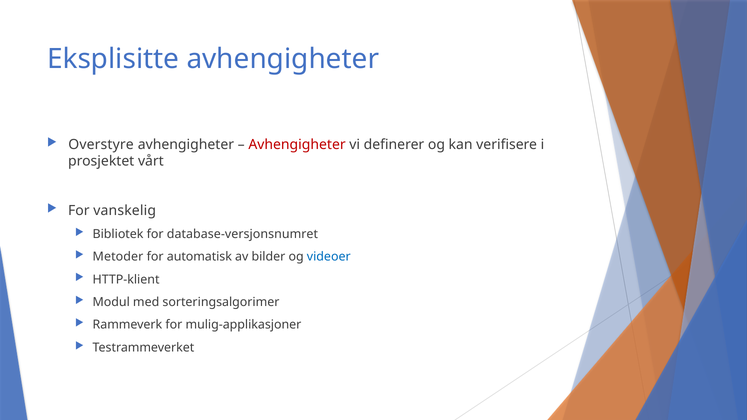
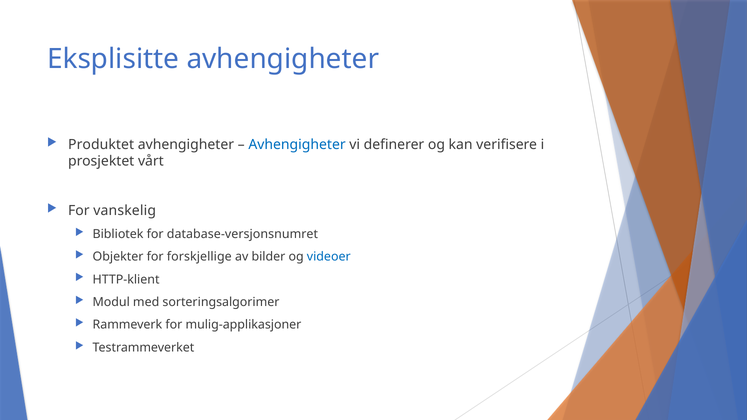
Overstyre: Overstyre -> Produktet
Avhengigheter at (297, 145) colour: red -> blue
Metoder: Metoder -> Objekter
automatisk: automatisk -> forskjellige
